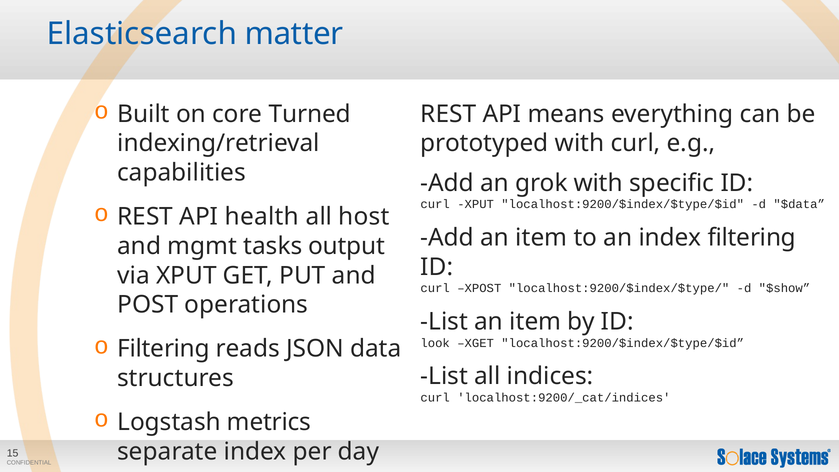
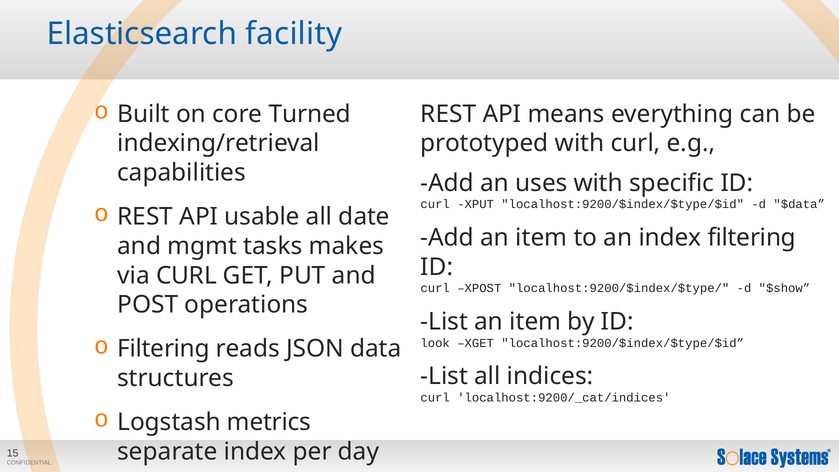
matter: matter -> facility
grok: grok -> uses
health: health -> usable
host: host -> date
output: output -> makes
via XPUT: XPUT -> CURL
